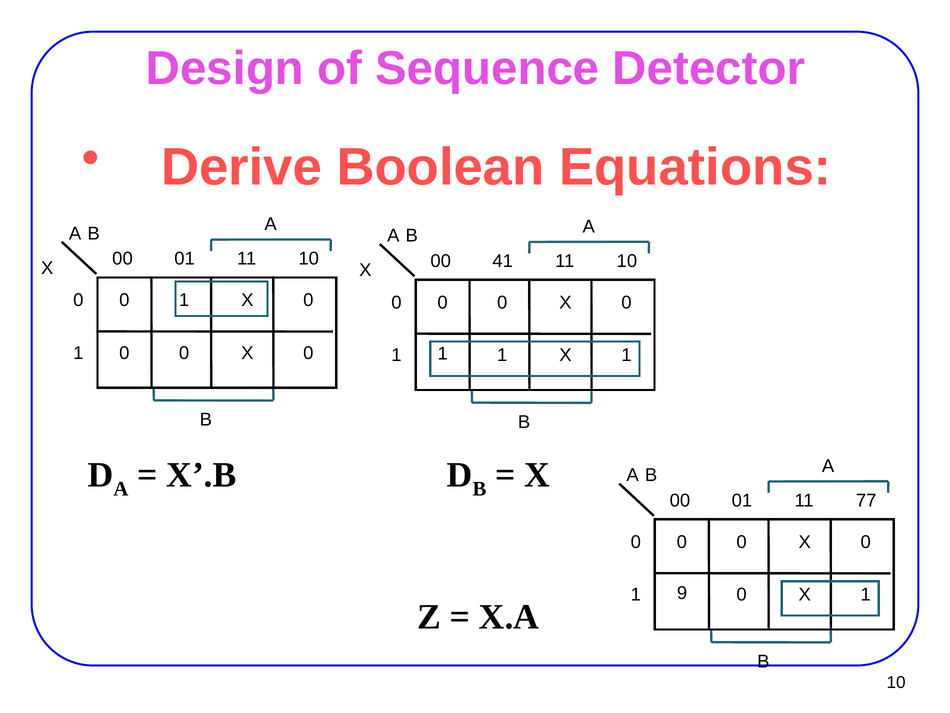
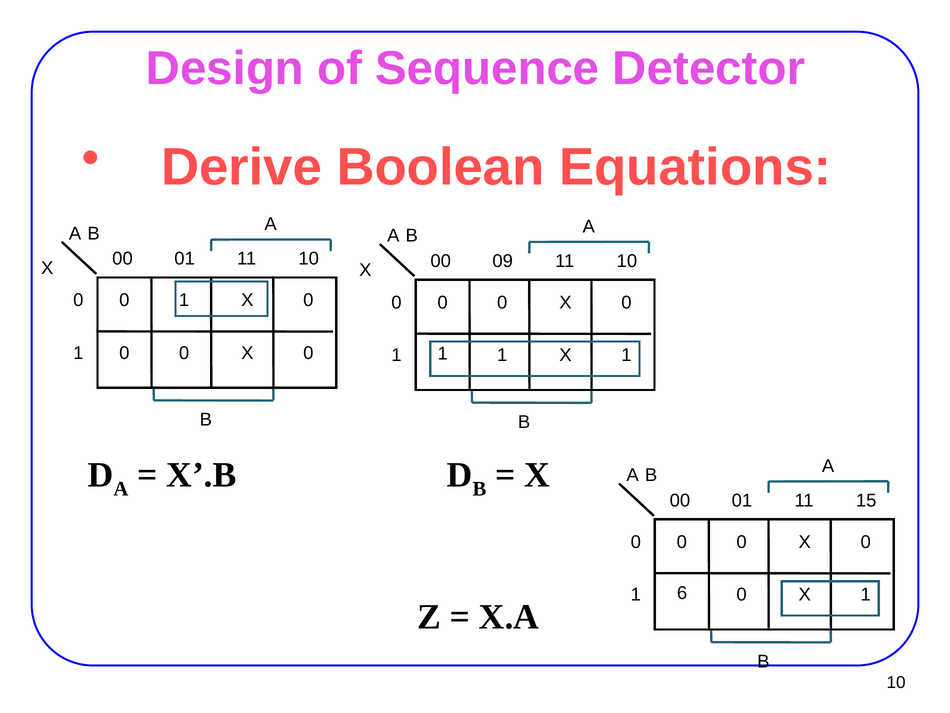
41: 41 -> 09
77: 77 -> 15
9: 9 -> 6
